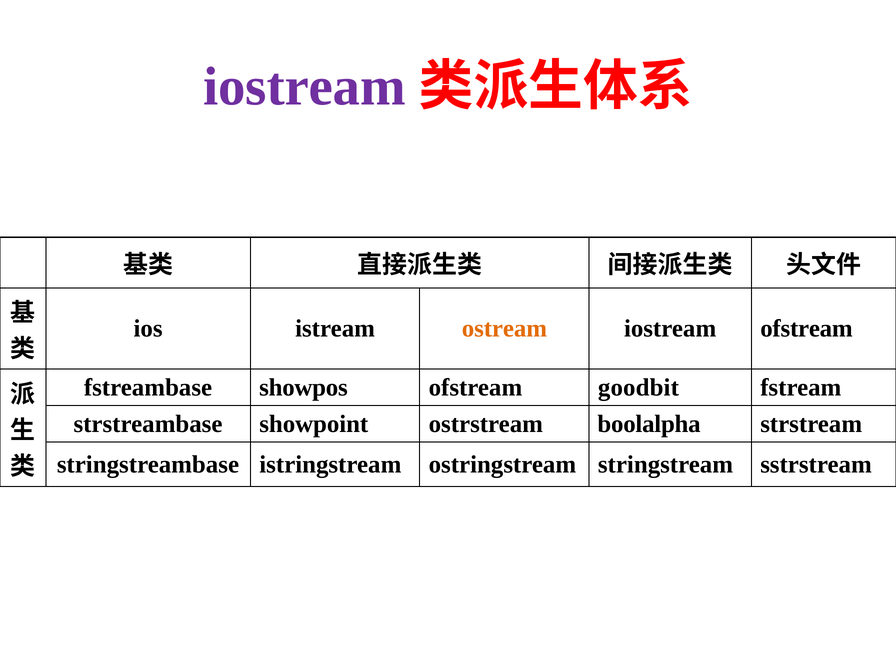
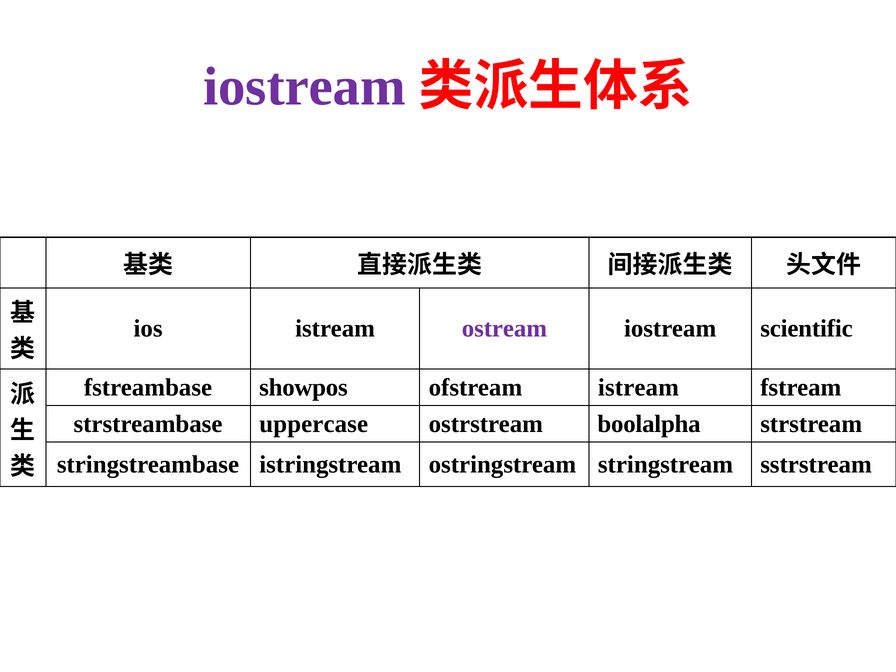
ostream colour: orange -> purple
iostream ofstream: ofstream -> scientific
ofstream goodbit: goodbit -> istream
showpoint: showpoint -> uppercase
